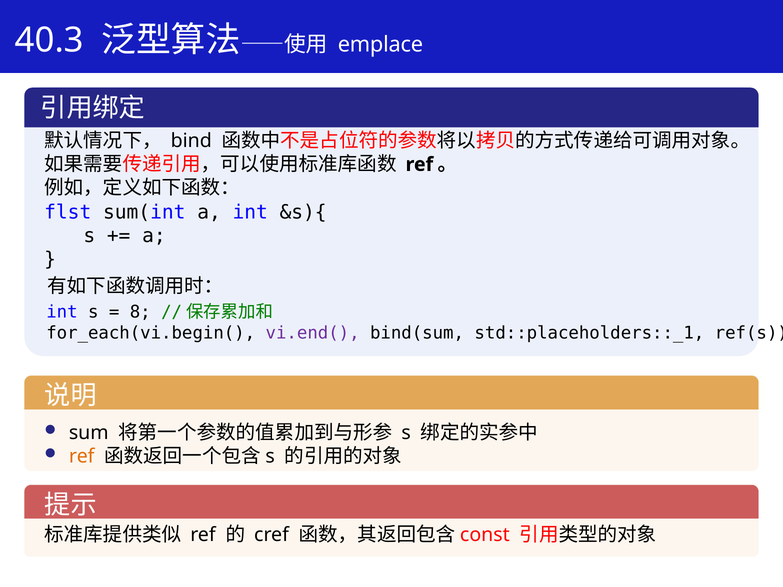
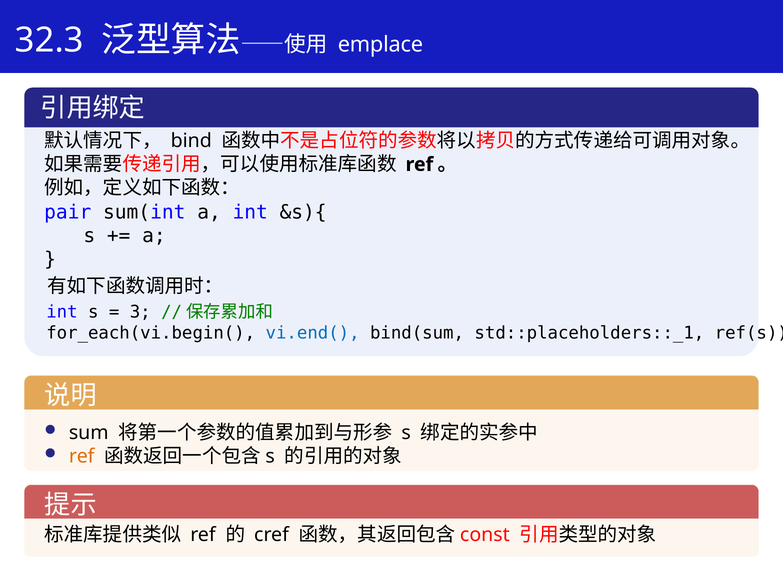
40.3: 40.3 -> 32.3
flst: flst -> pair
8: 8 -> 3
vi.end( colour: purple -> blue
